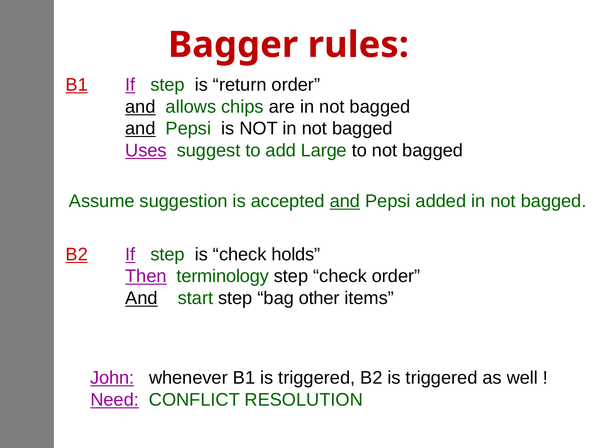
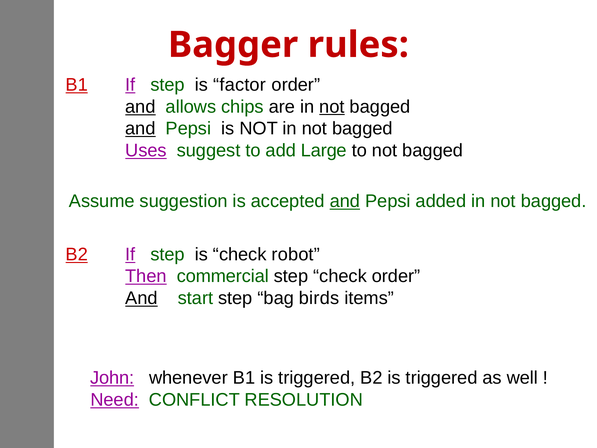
return: return -> factor
not at (332, 107) underline: none -> present
holds: holds -> robot
terminology: terminology -> commercial
other: other -> birds
